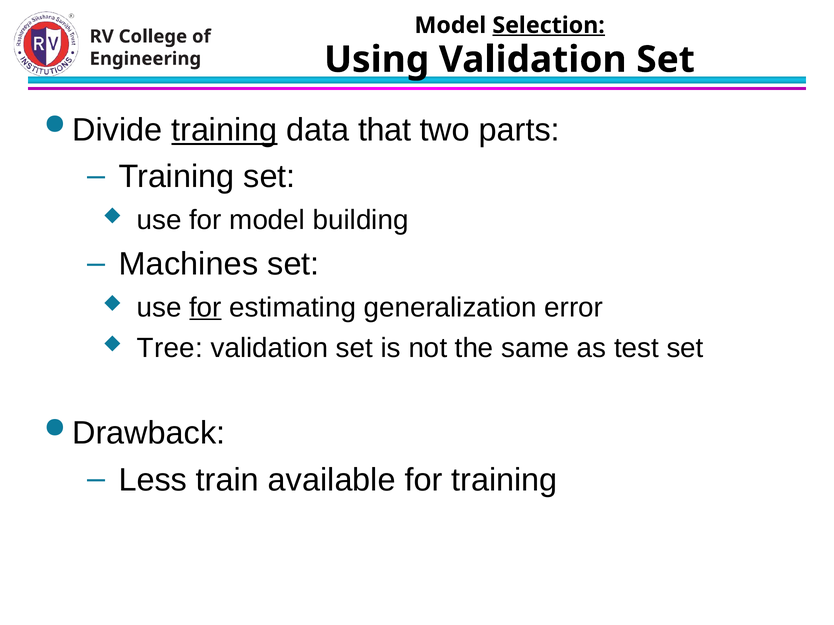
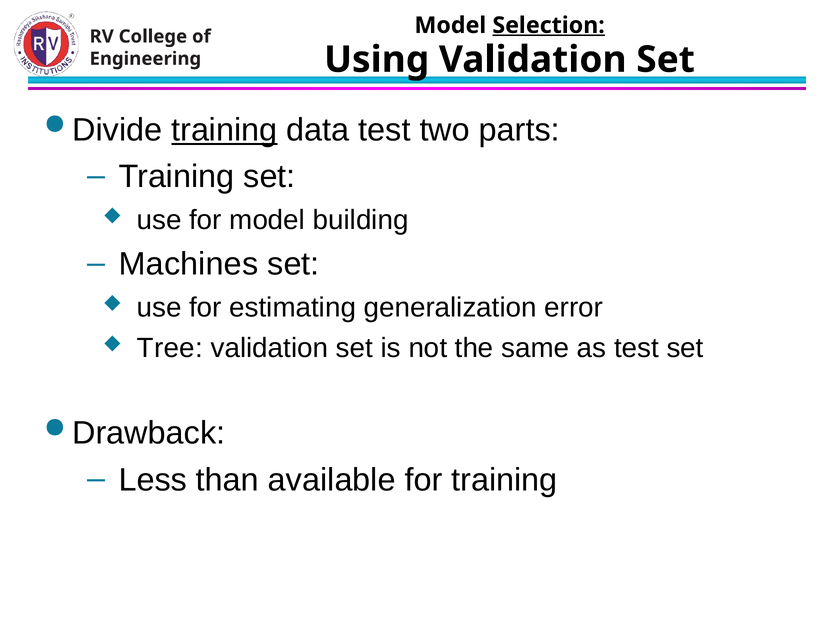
data that: that -> test
for at (206, 308) underline: present -> none
train: train -> than
